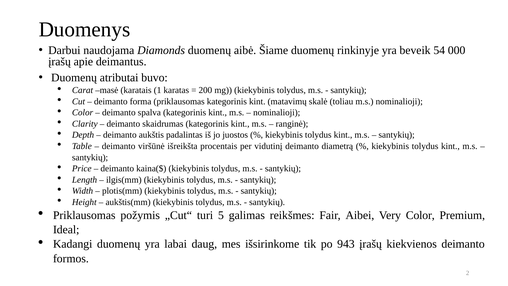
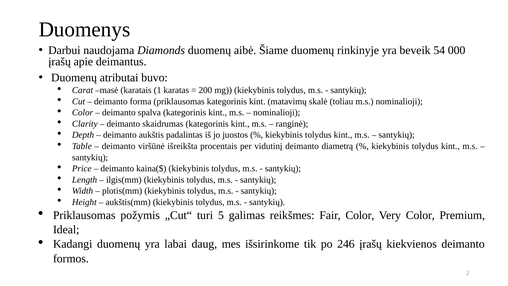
Fair Aibei: Aibei -> Color
943: 943 -> 246
